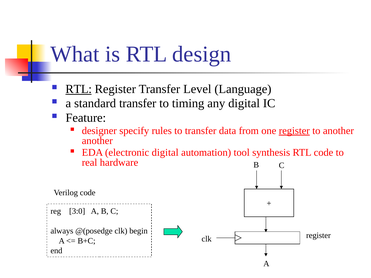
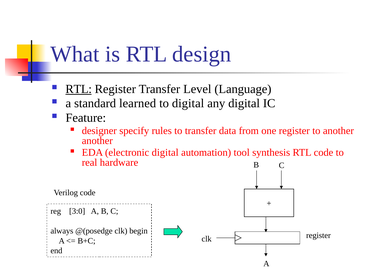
standard transfer: transfer -> learned
to timing: timing -> digital
register at (294, 131) underline: present -> none
